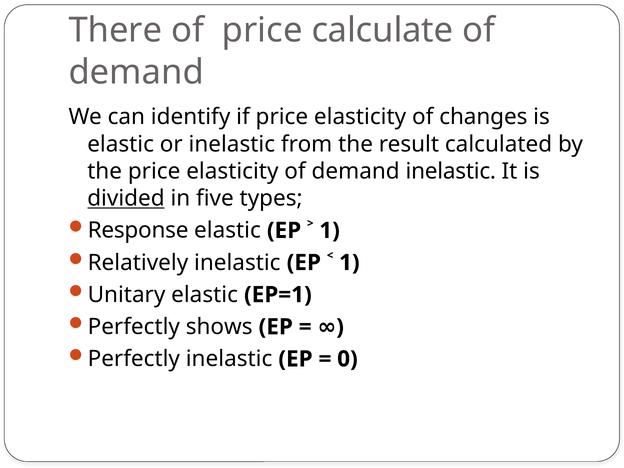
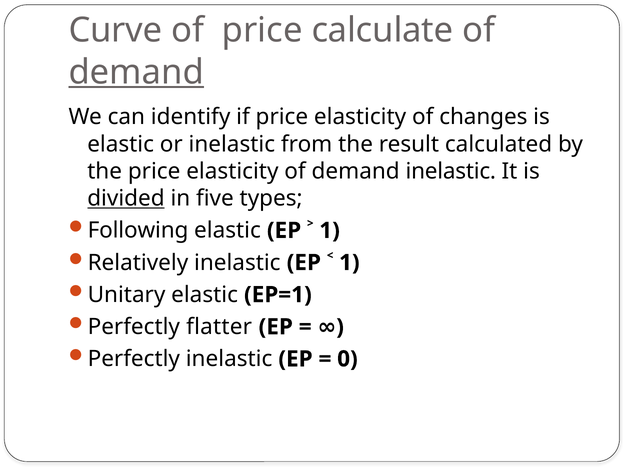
There: There -> Curve
demand at (136, 72) underline: none -> present
Response: Response -> Following
shows: shows -> flatter
